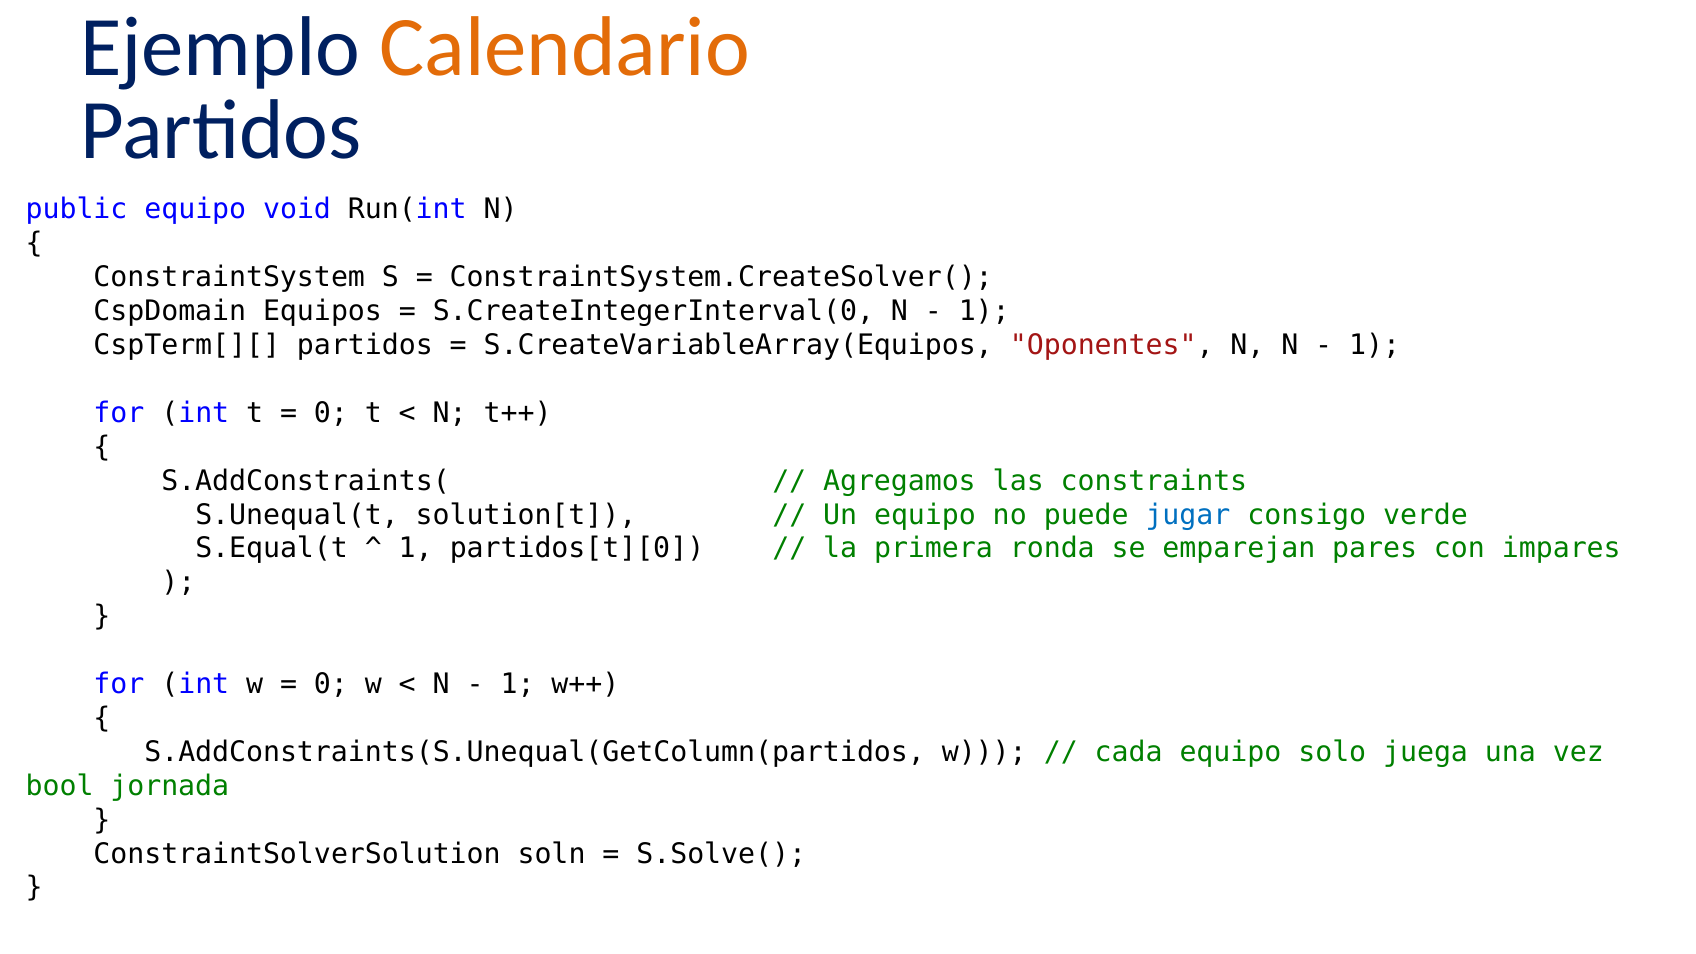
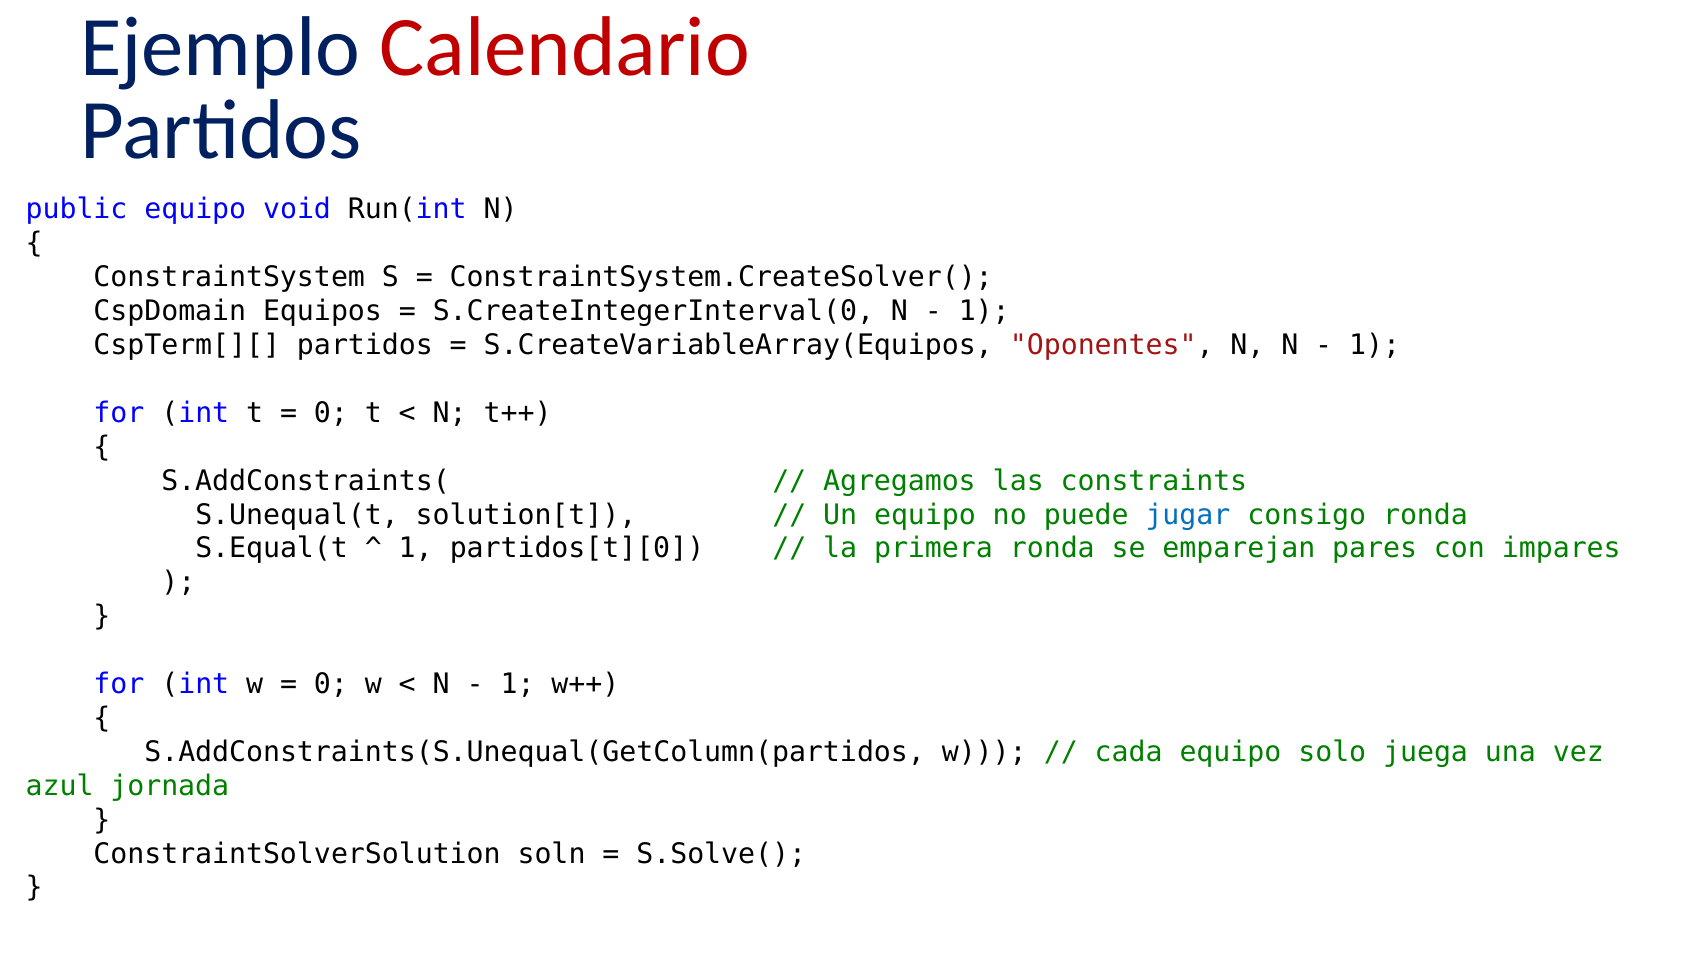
Calendario colour: orange -> red
consigo verde: verde -> ronda
bool: bool -> azul
